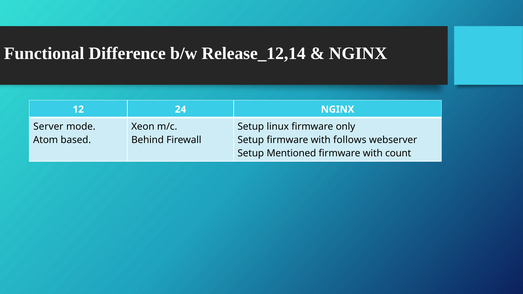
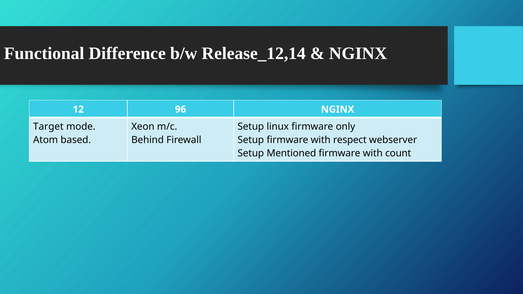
24: 24 -> 96
Server: Server -> Target
follows: follows -> respect
